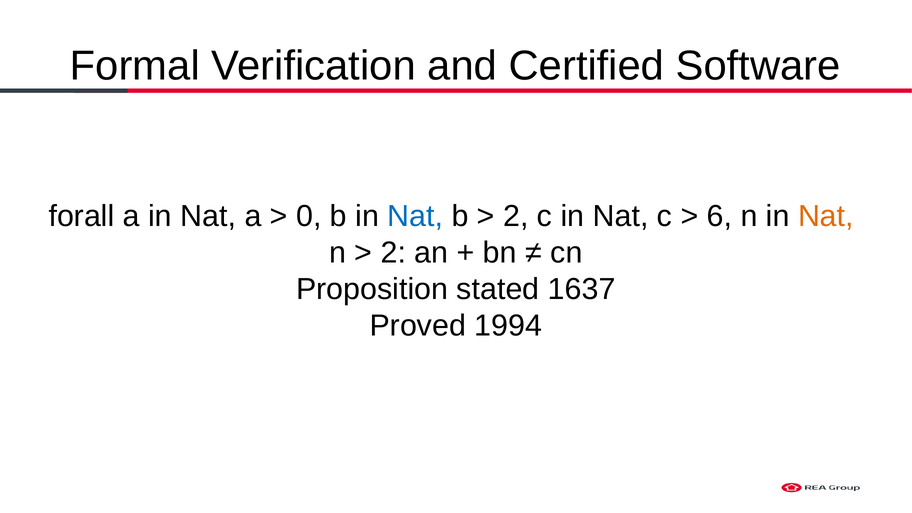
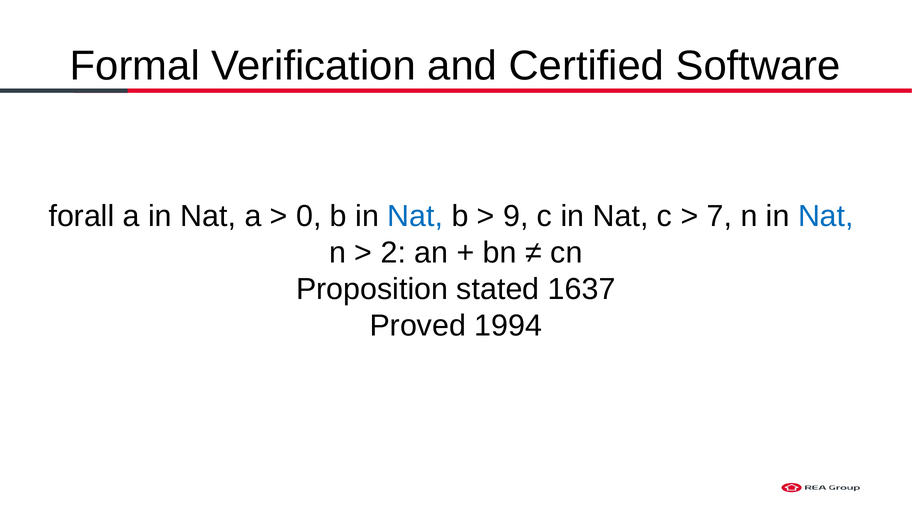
2 at (516, 216): 2 -> 9
6: 6 -> 7
Nat at (826, 216) colour: orange -> blue
